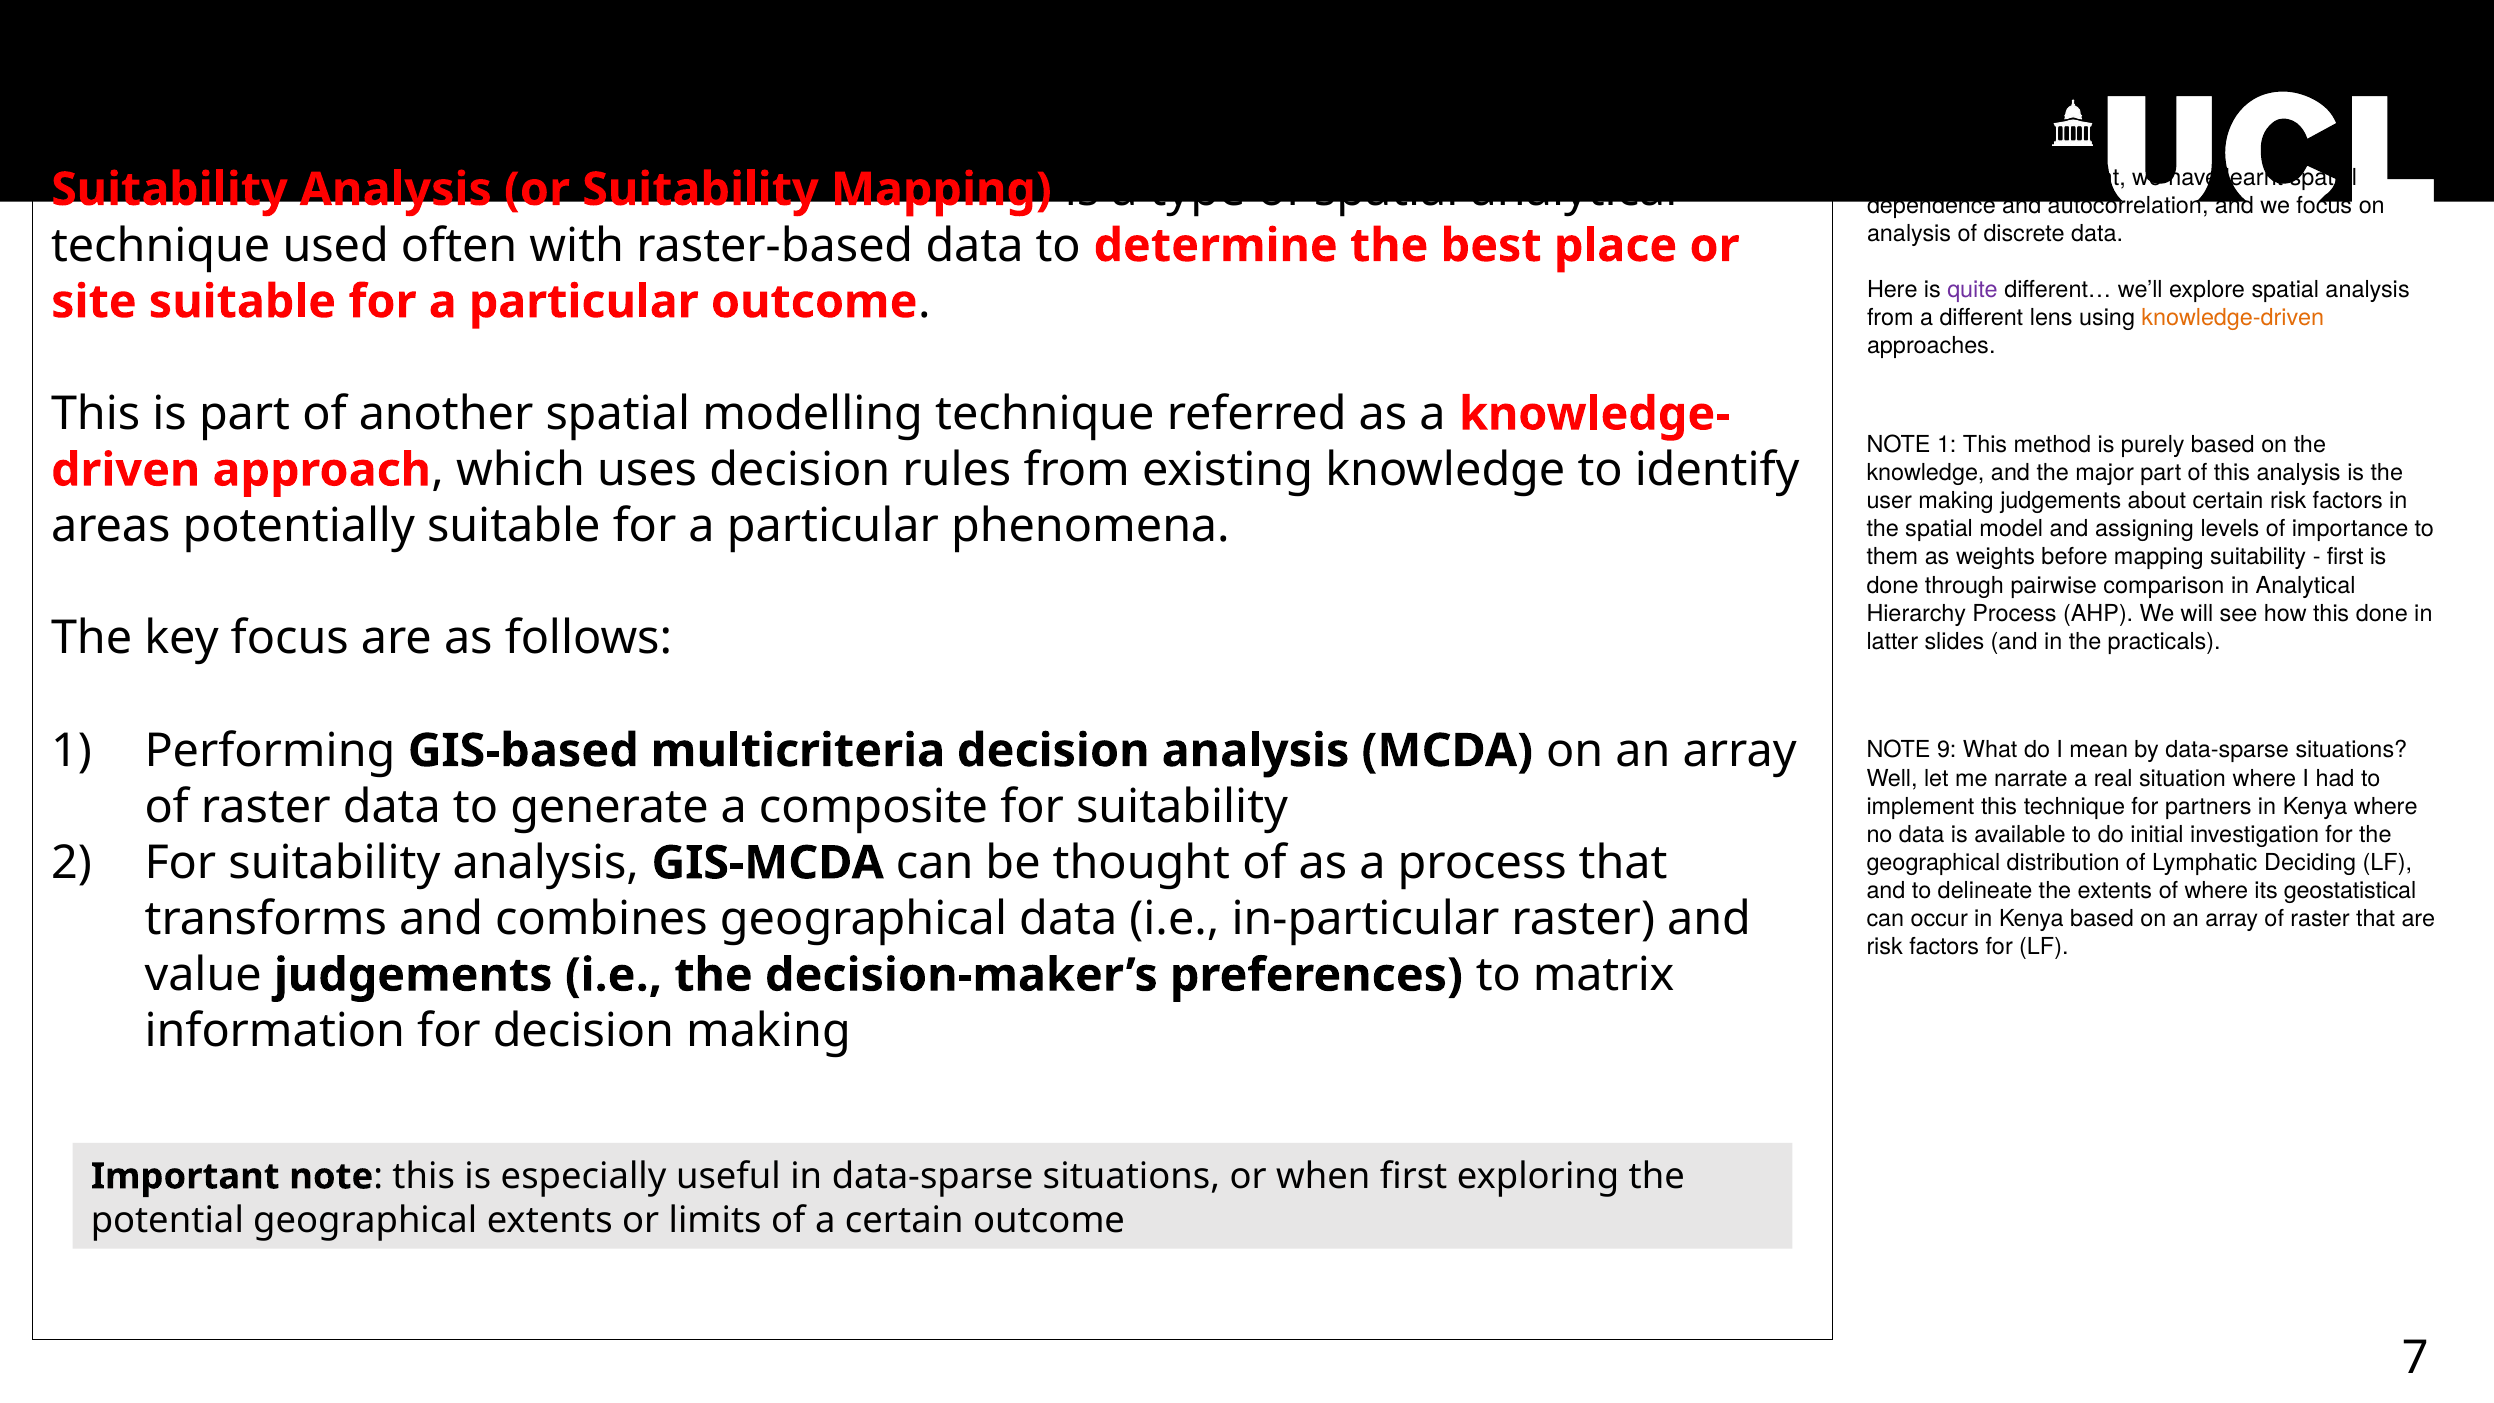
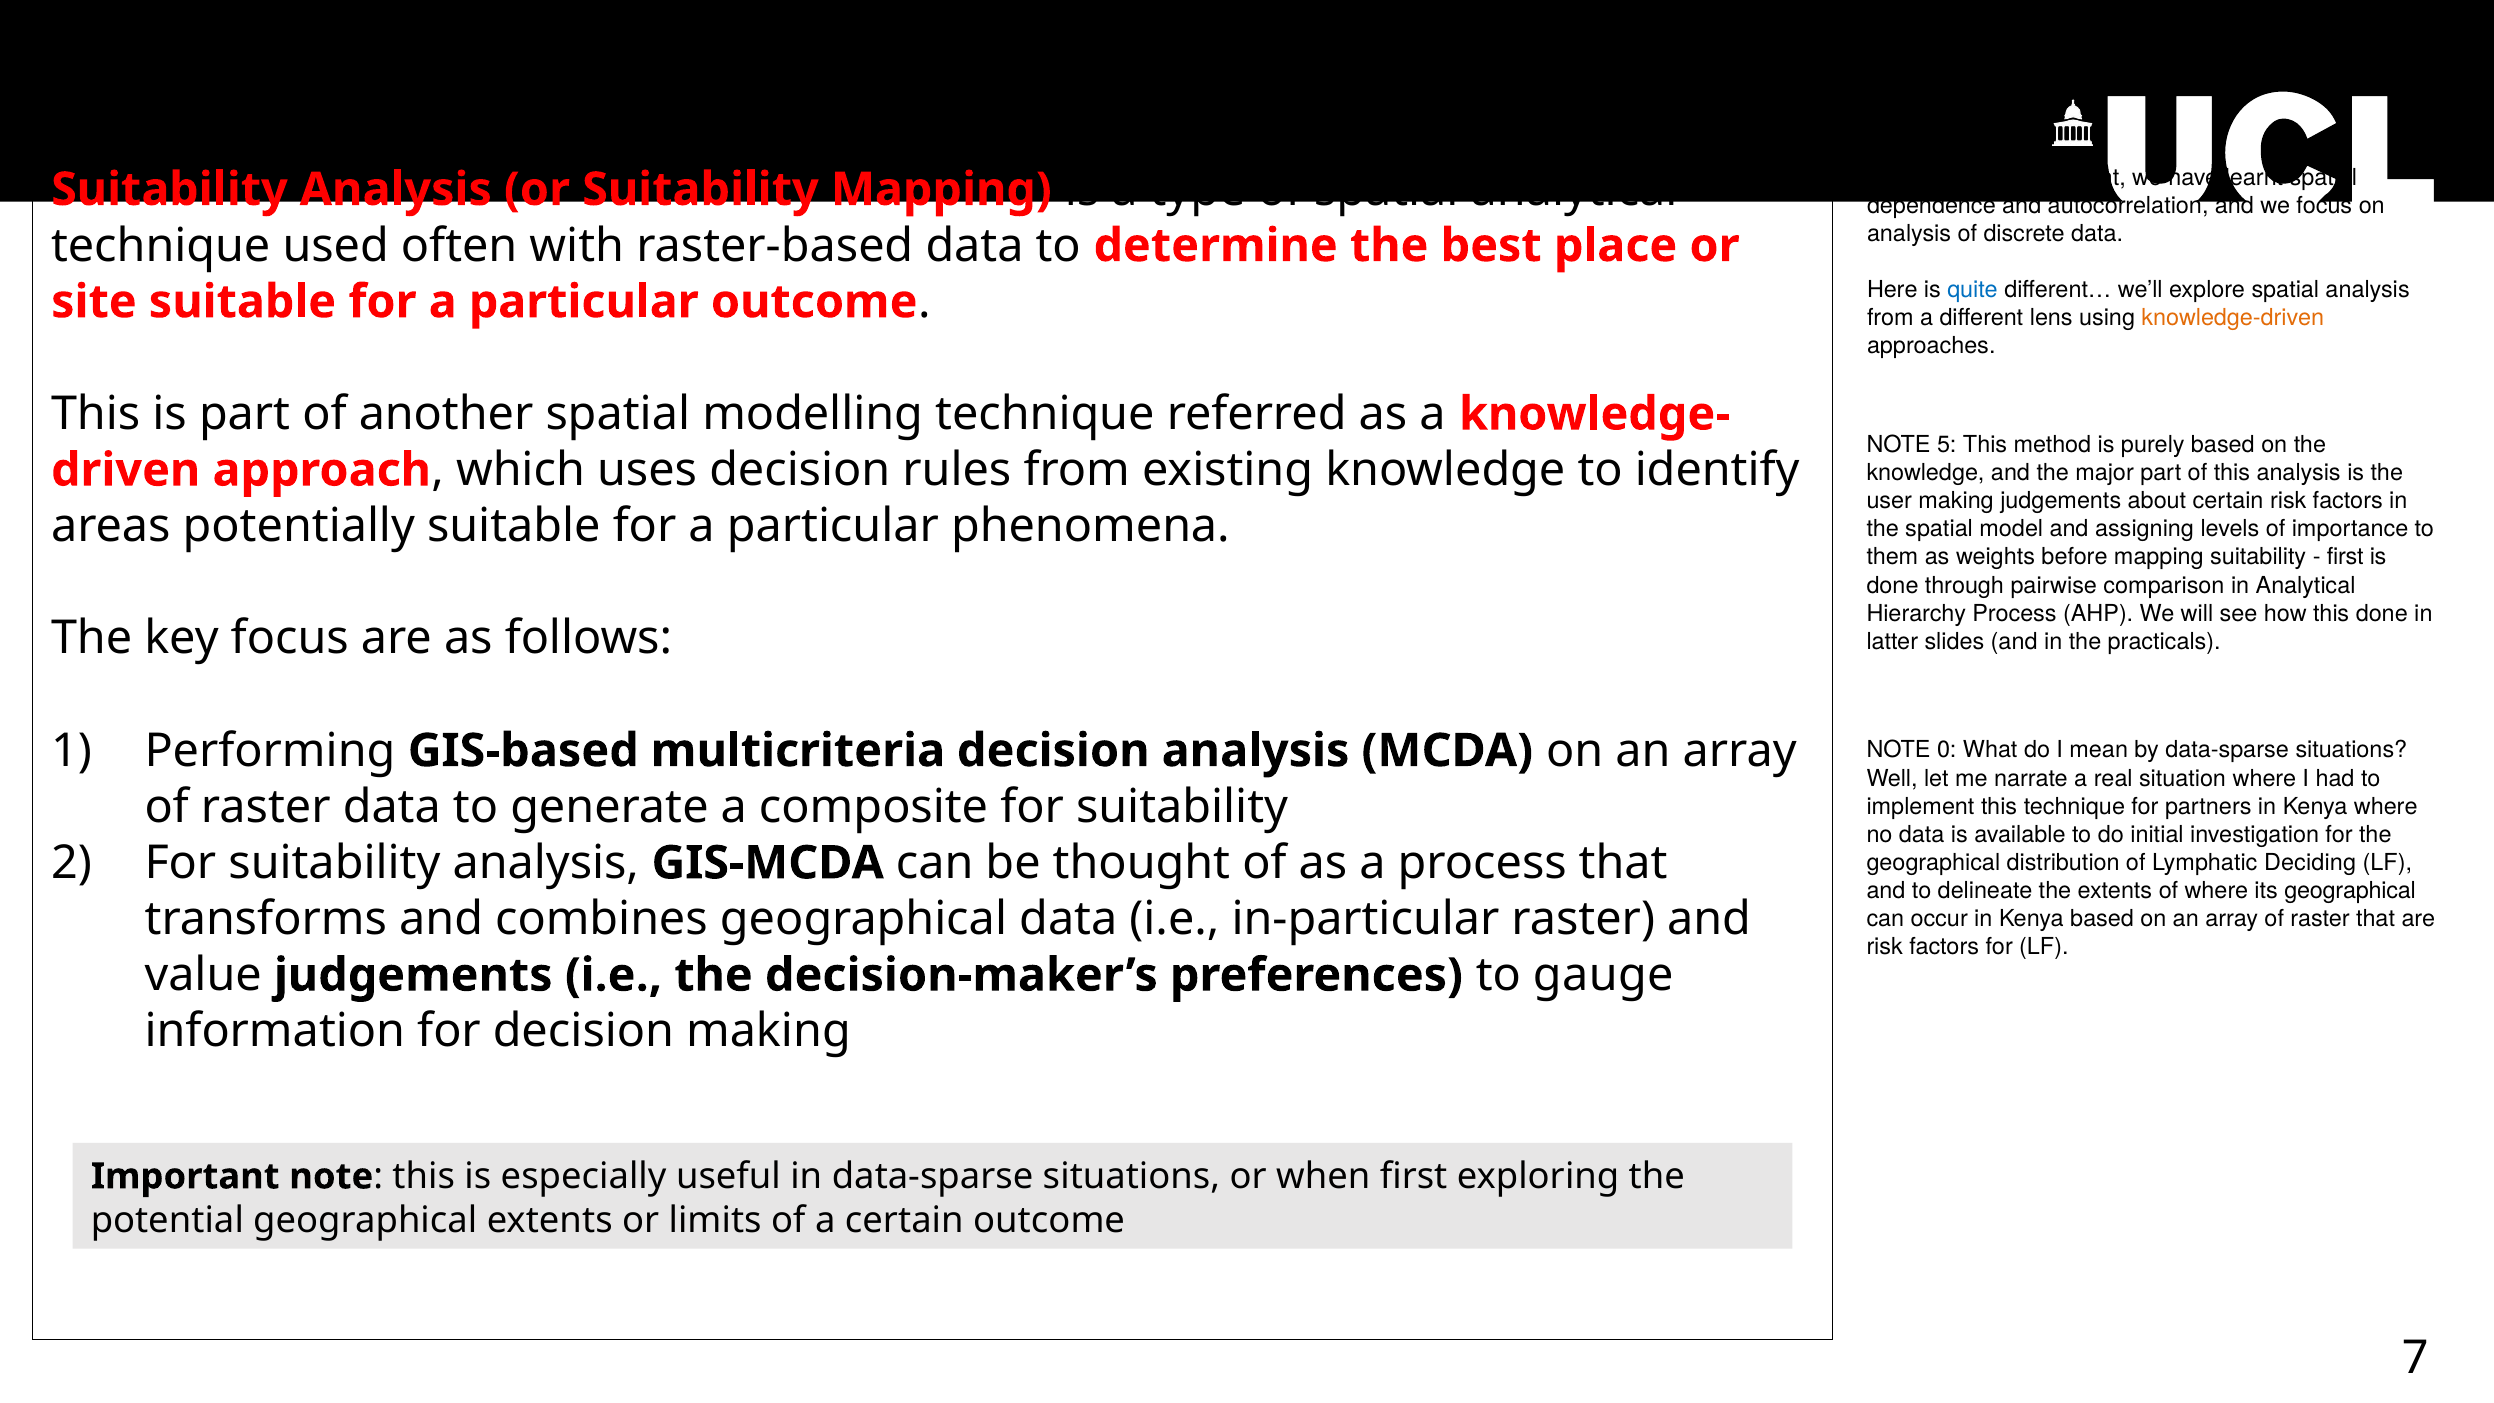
quite colour: purple -> blue
1 at (1947, 445): 1 -> 5
9: 9 -> 0
its geostatistical: geostatistical -> geographical
matrix: matrix -> gauge
